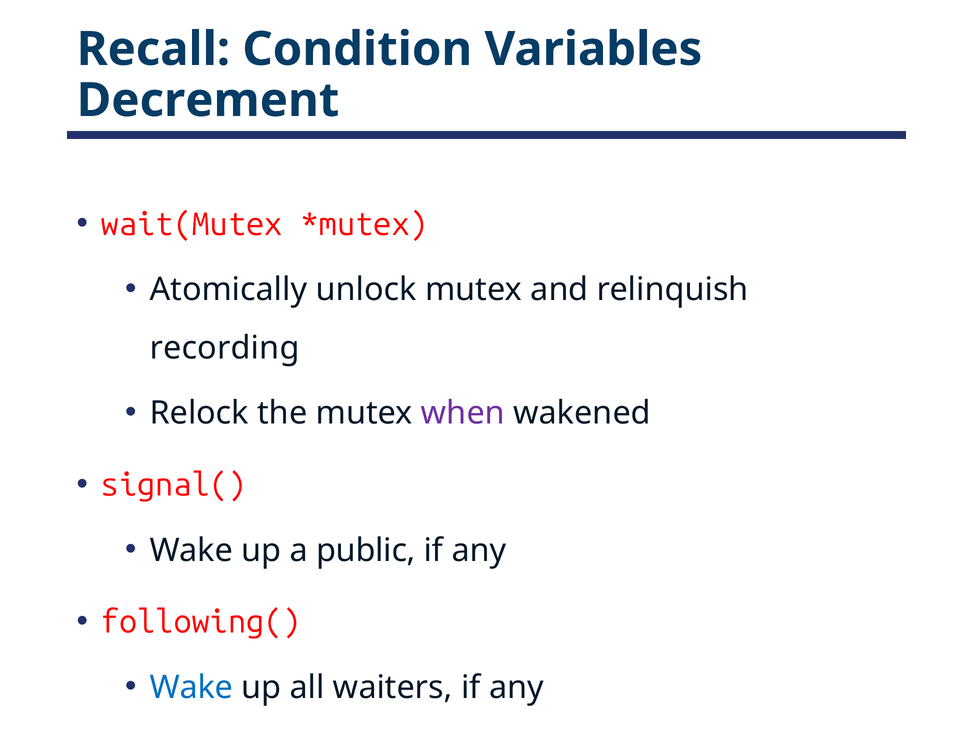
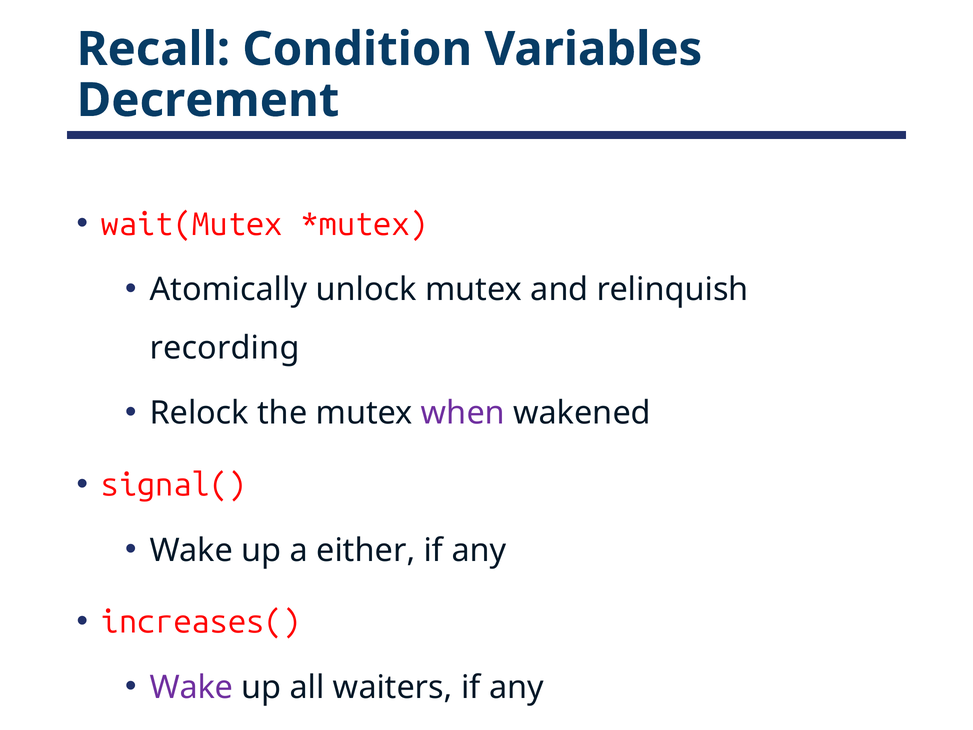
public: public -> either
following(: following( -> increases(
Wake at (191, 687) colour: blue -> purple
